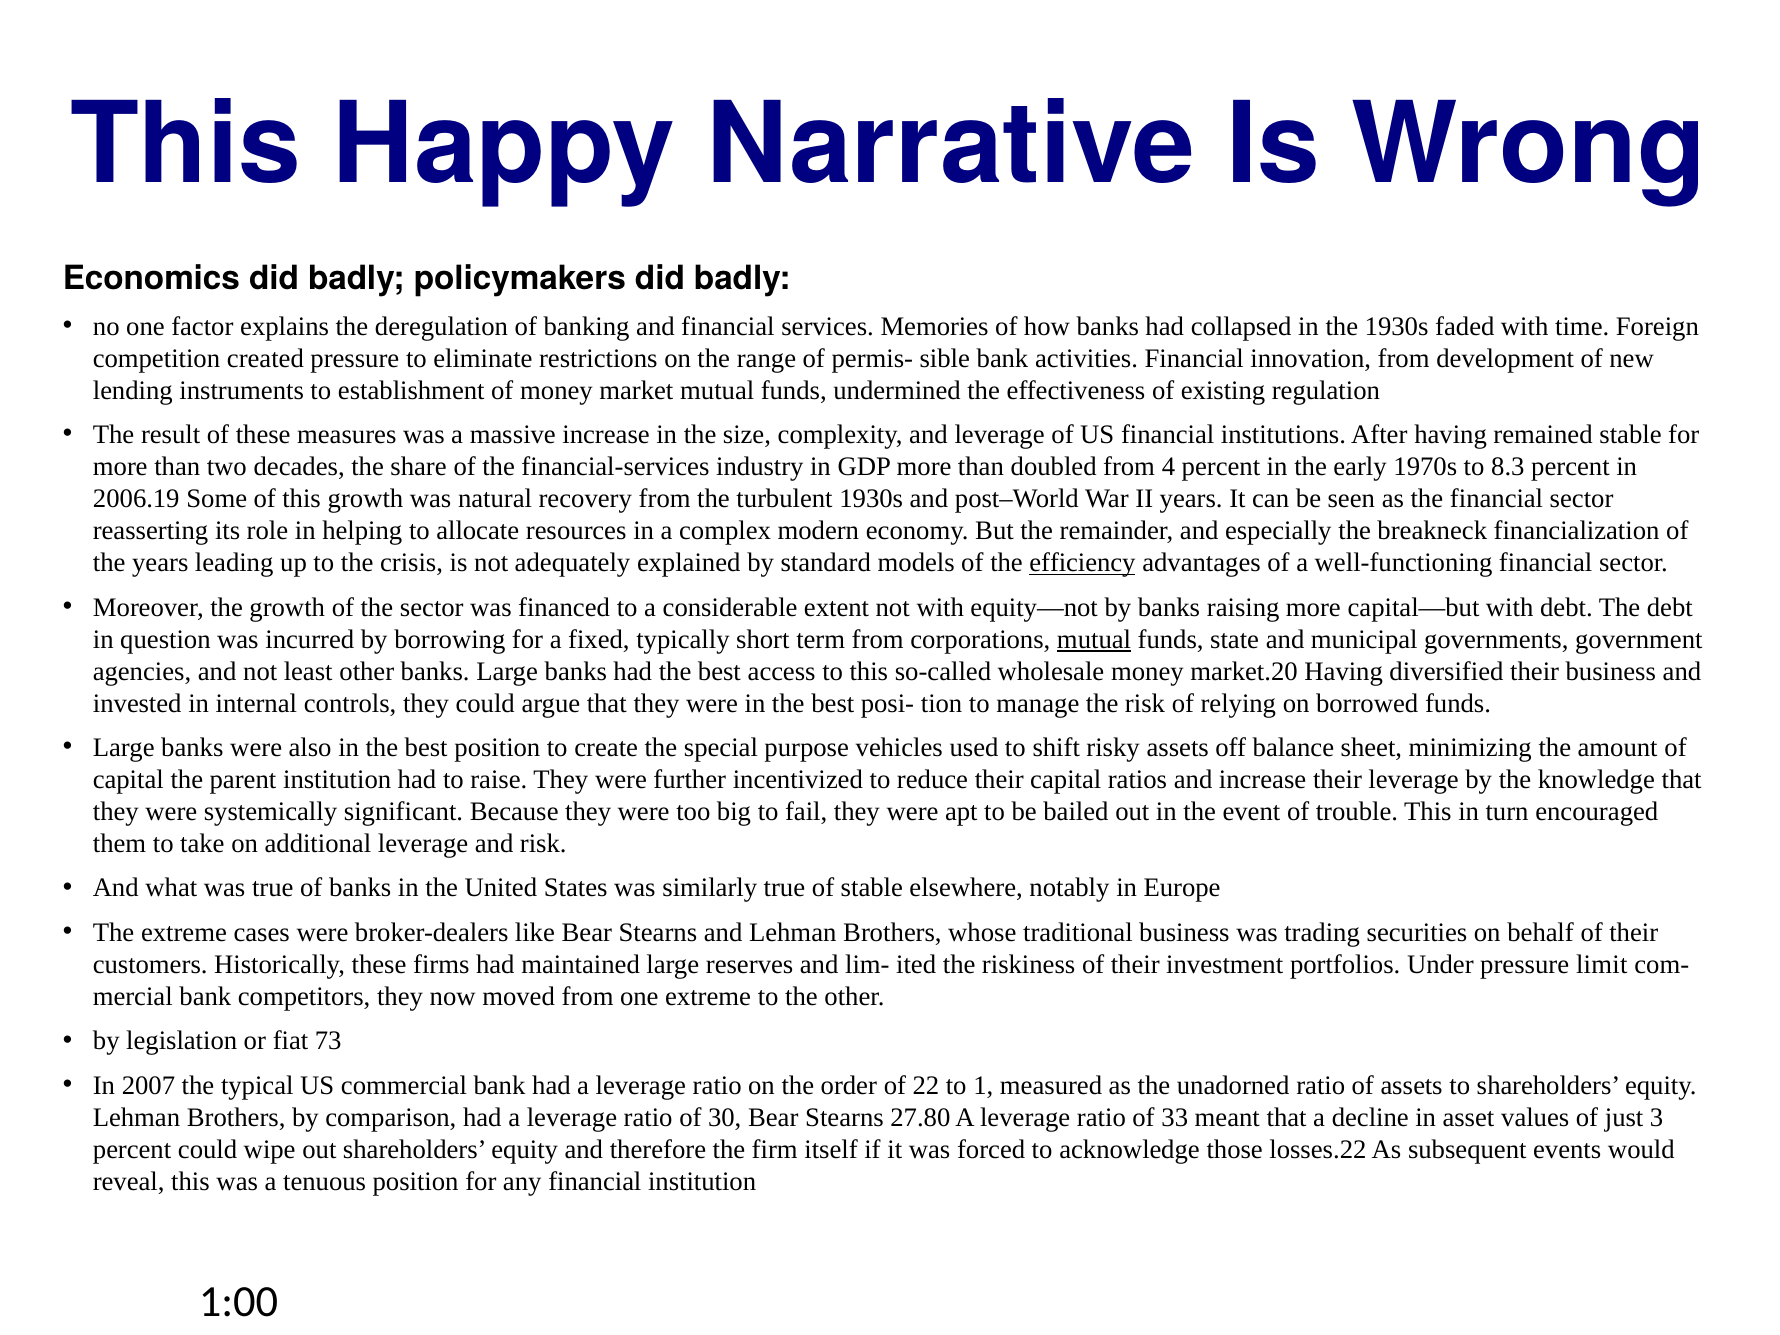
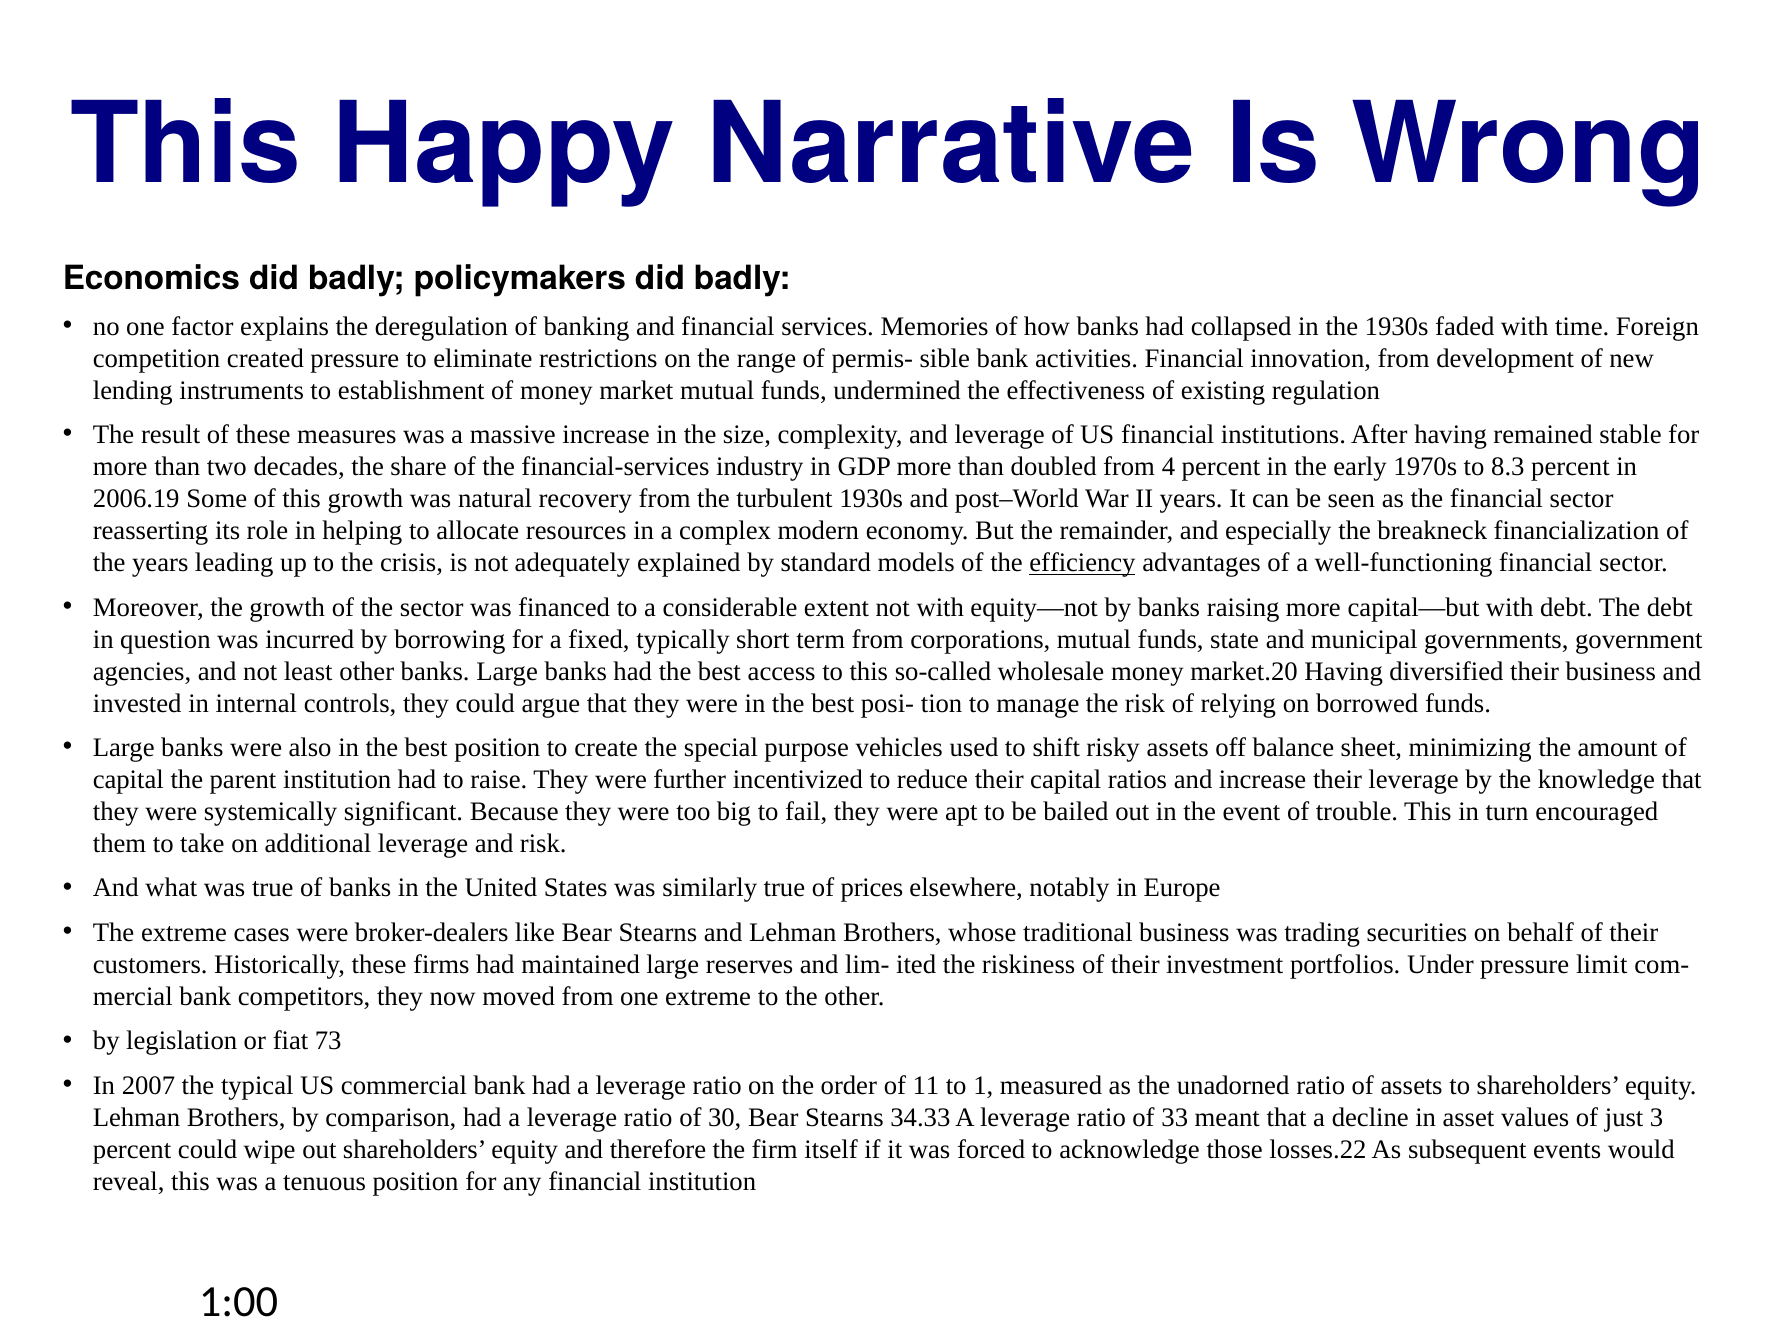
mutual at (1094, 639) underline: present -> none
of stable: stable -> prices
22: 22 -> 11
27.80: 27.80 -> 34.33
